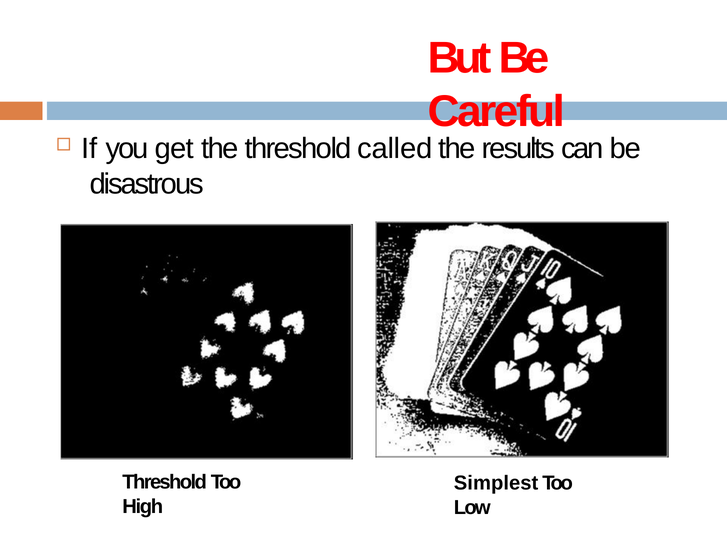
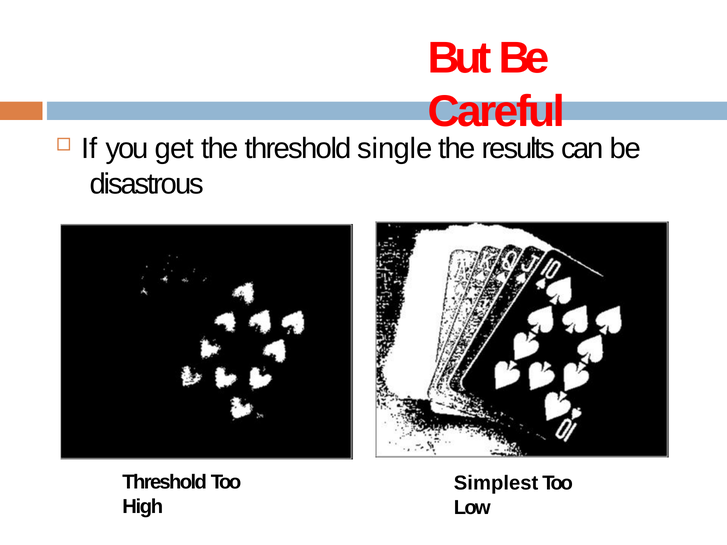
called: called -> single
